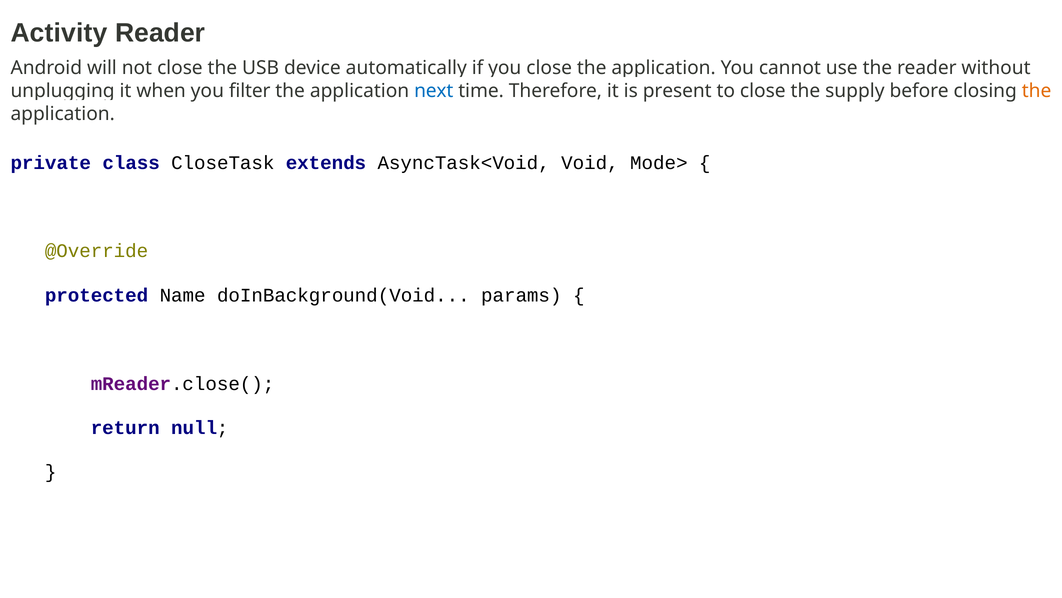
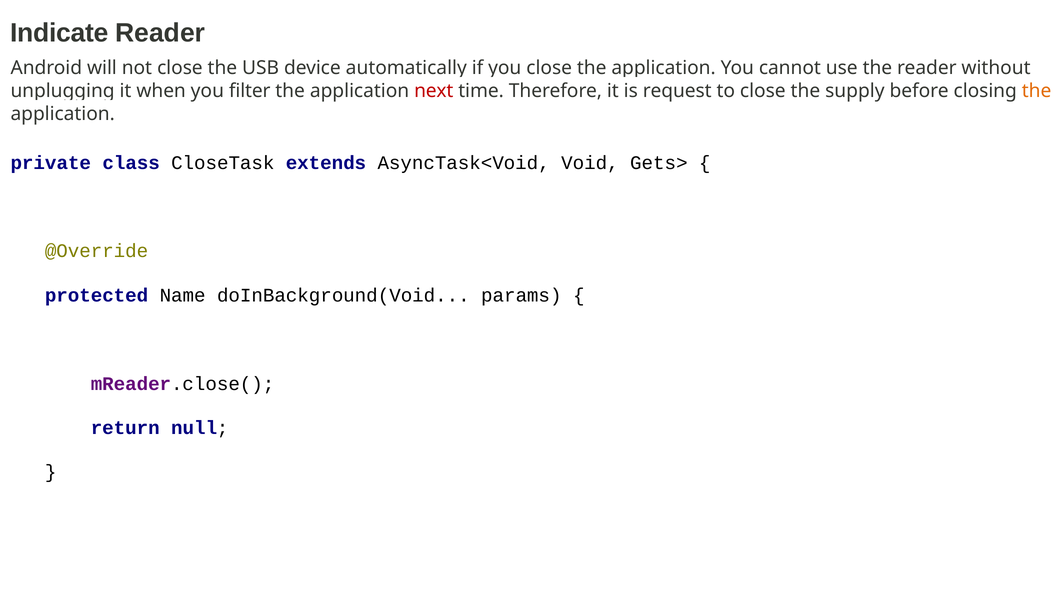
Activity: Activity -> Indicate
next colour: blue -> red
present: present -> request
Mode>: Mode> -> Gets>
